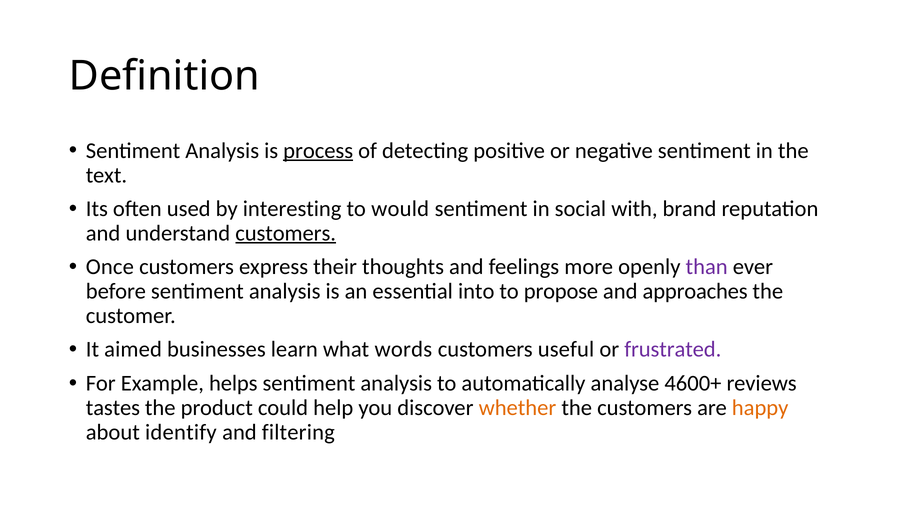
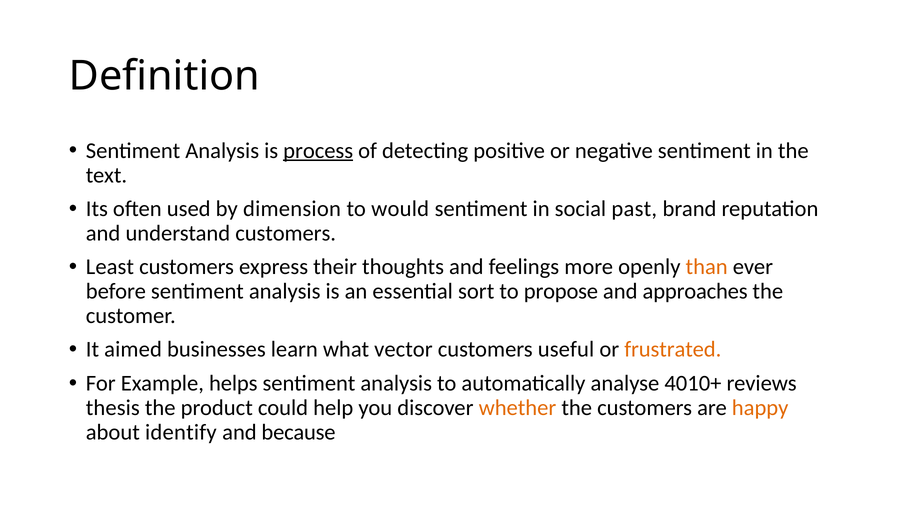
interesting: interesting -> dimension
with: with -> past
customers at (286, 233) underline: present -> none
Once: Once -> Least
than colour: purple -> orange
into: into -> sort
words: words -> vector
frustrated colour: purple -> orange
4600+: 4600+ -> 4010+
tastes: tastes -> thesis
filtering: filtering -> because
